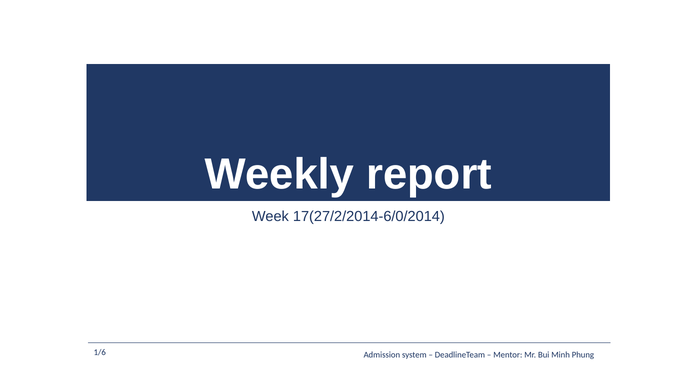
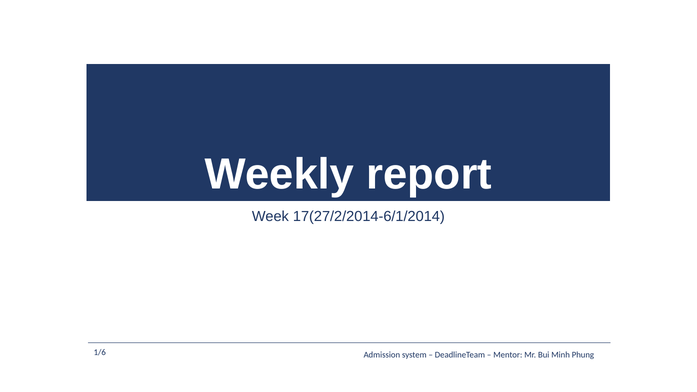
17(27/2/2014-6/0/2014: 17(27/2/2014-6/0/2014 -> 17(27/2/2014-6/1/2014
